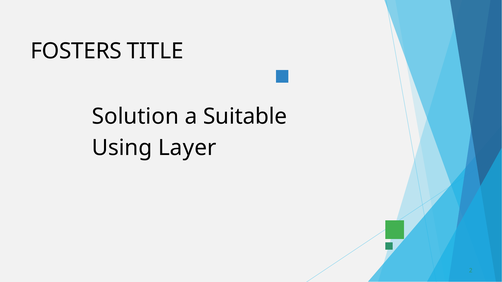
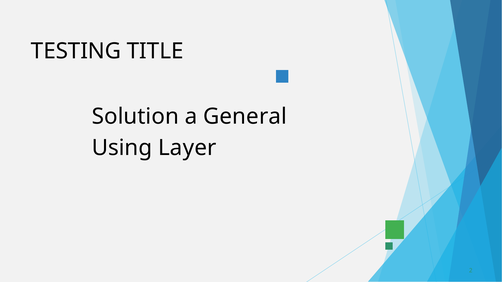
FOSTERS: FOSTERS -> TESTING
Suitable: Suitable -> General
